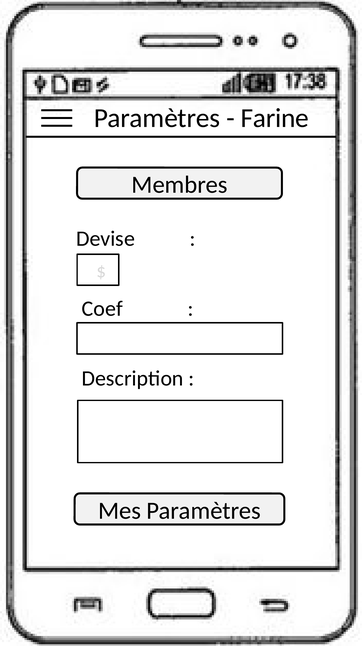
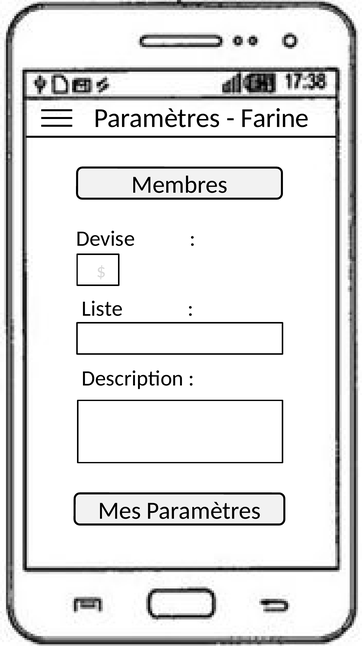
Coef: Coef -> Liste
